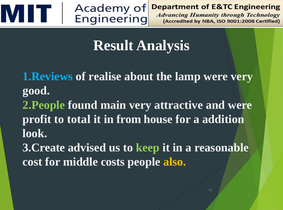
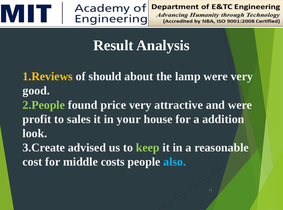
1.Reviews colour: light blue -> yellow
realise: realise -> should
main: main -> price
total: total -> sales
from: from -> your
also colour: yellow -> light blue
